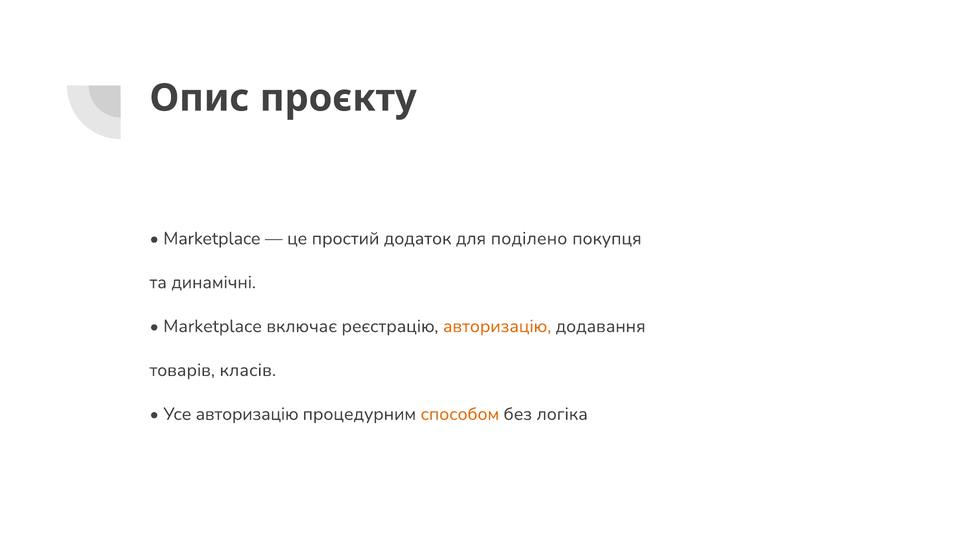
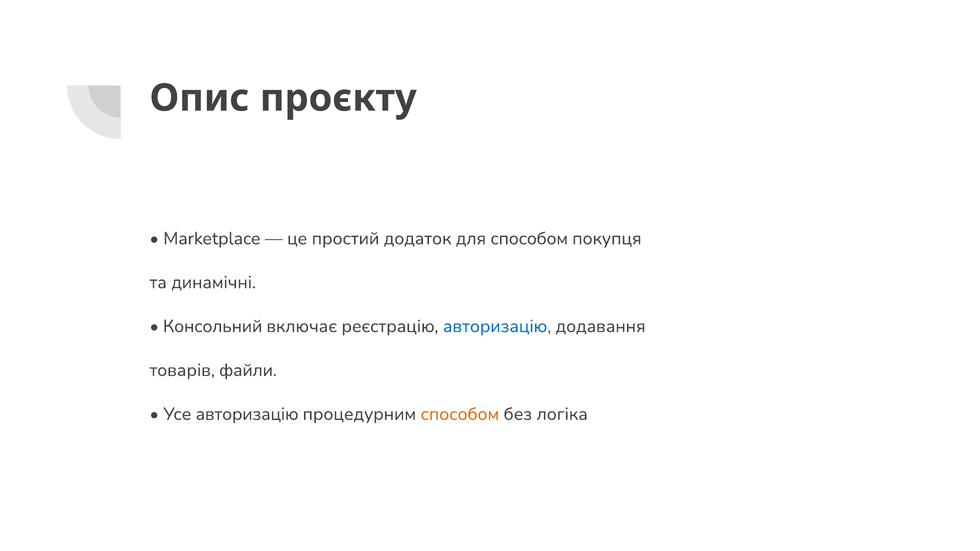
для поділено: поділено -> способом
Marketplace at (213, 326): Marketplace -> Консольний
авторизацію at (497, 326) colour: orange -> blue
класів: класів -> файли
